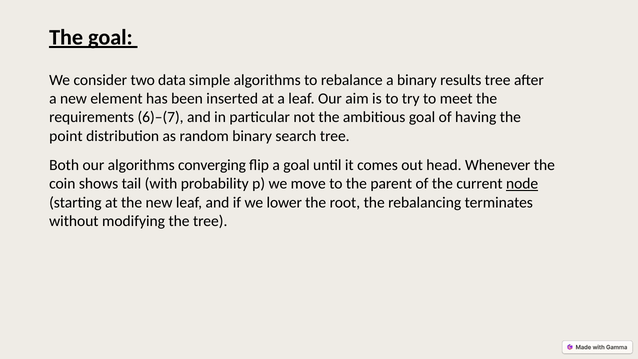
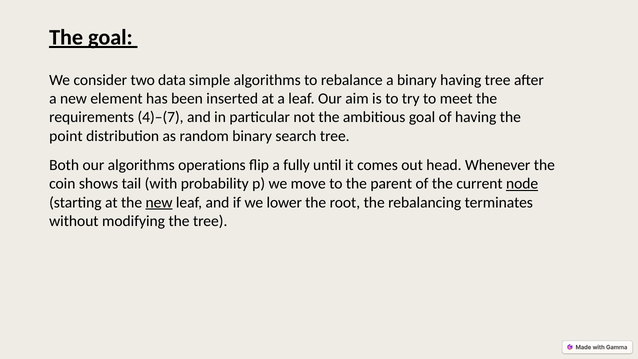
binary results: results -> having
6)–(7: 6)–(7 -> 4)–(7
converging: converging -> operations
a goal: goal -> fully
new at (159, 202) underline: none -> present
